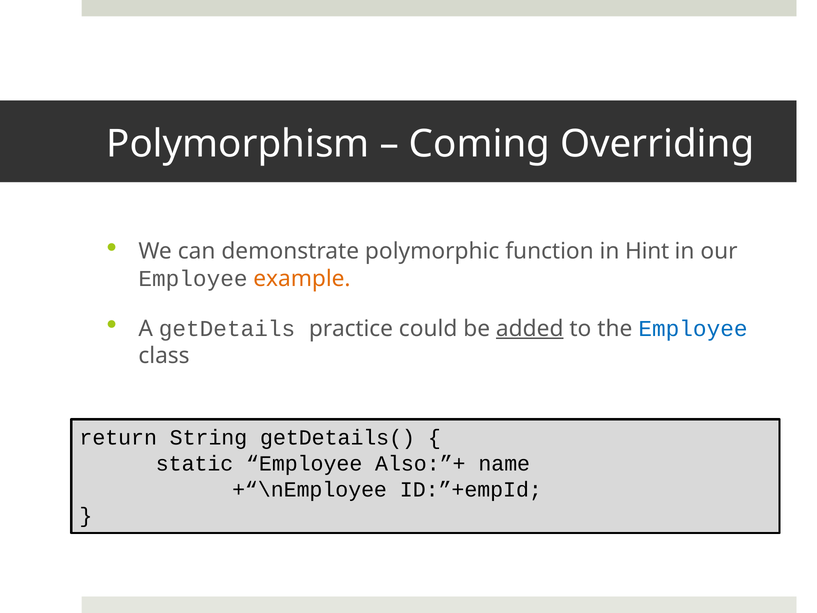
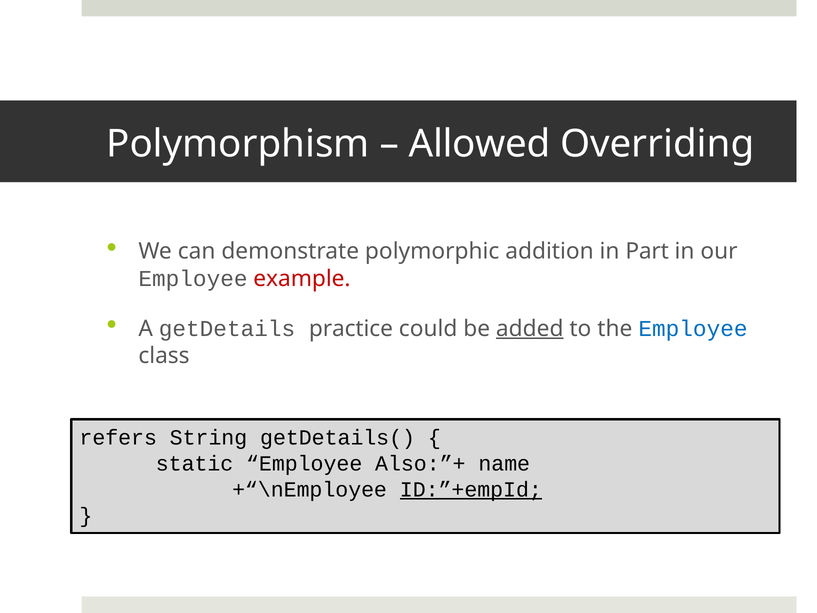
Coming: Coming -> Allowed
function: function -> addition
Hint: Hint -> Part
example colour: orange -> red
return: return -> refers
ID:”+empId underline: none -> present
